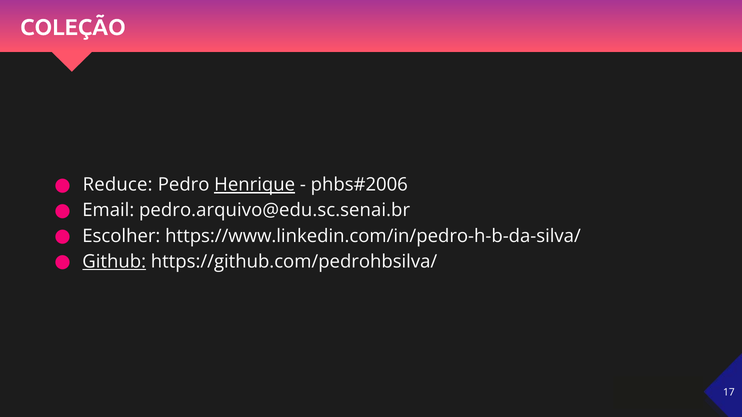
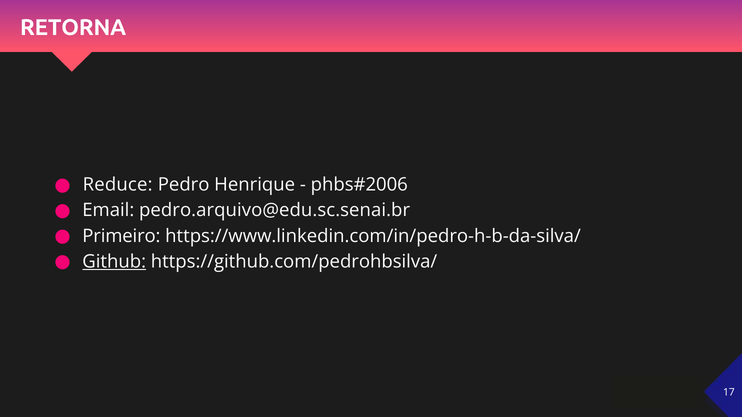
COLEÇÃO: COLEÇÃO -> RETORNA
Henrique underline: present -> none
Escolher: Escolher -> Primeiro
